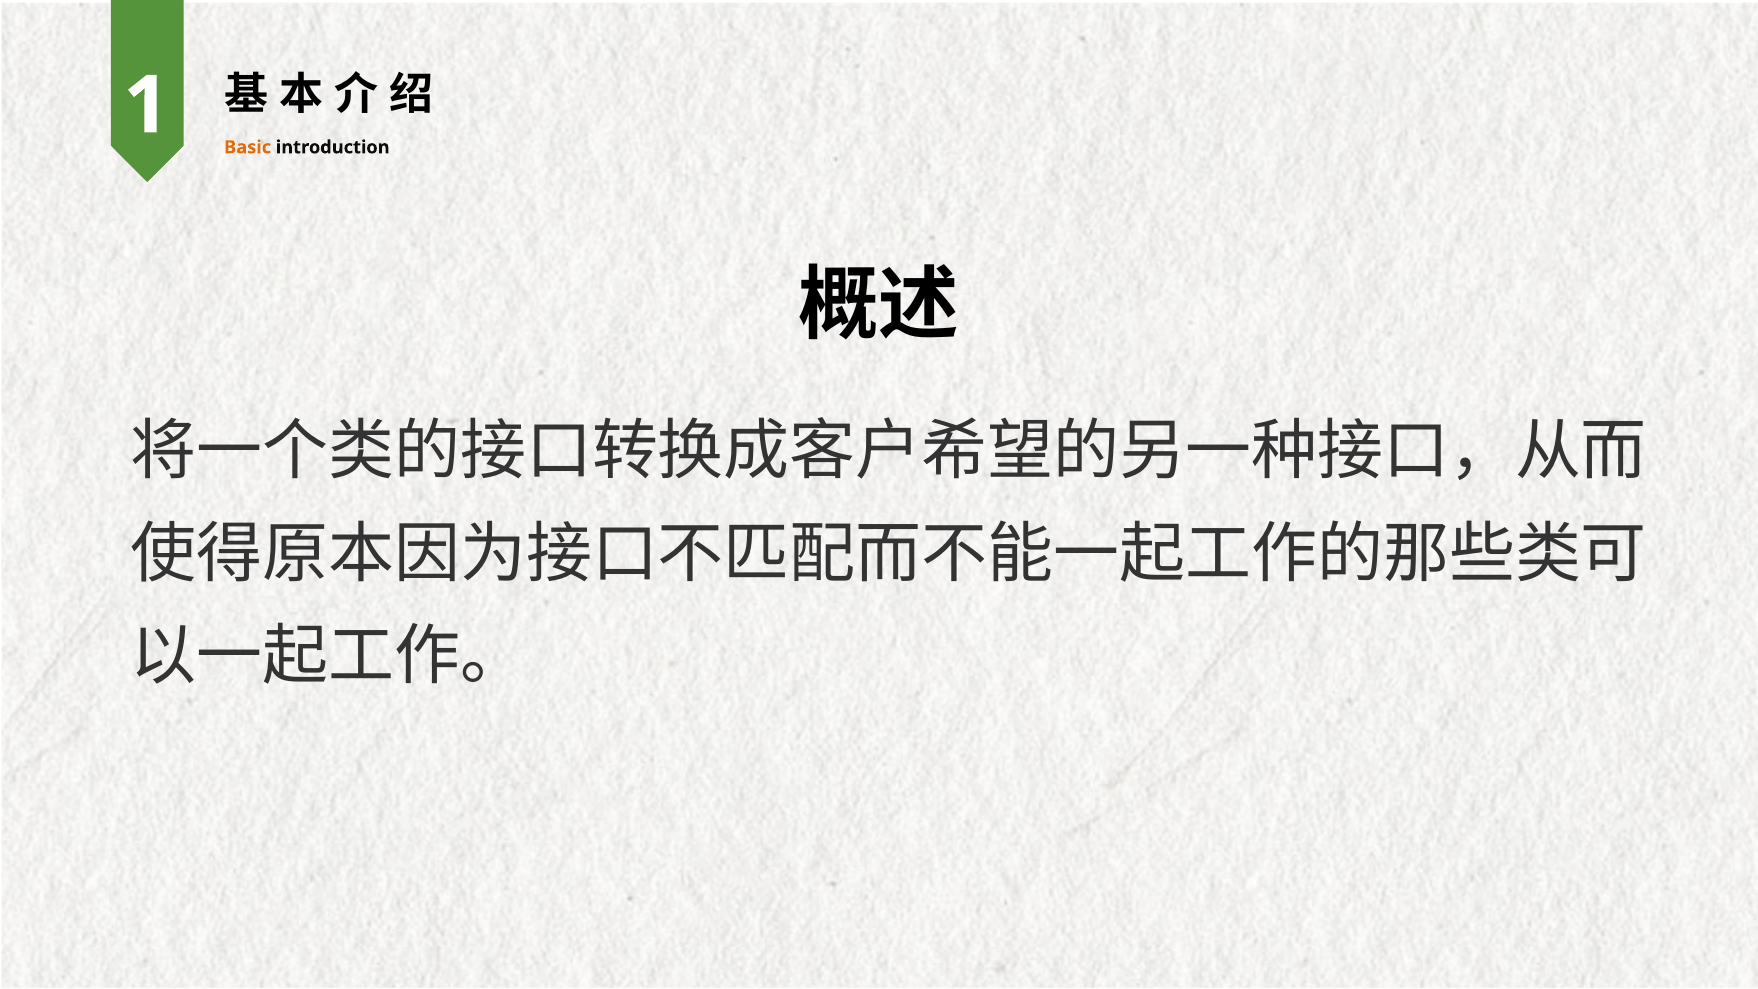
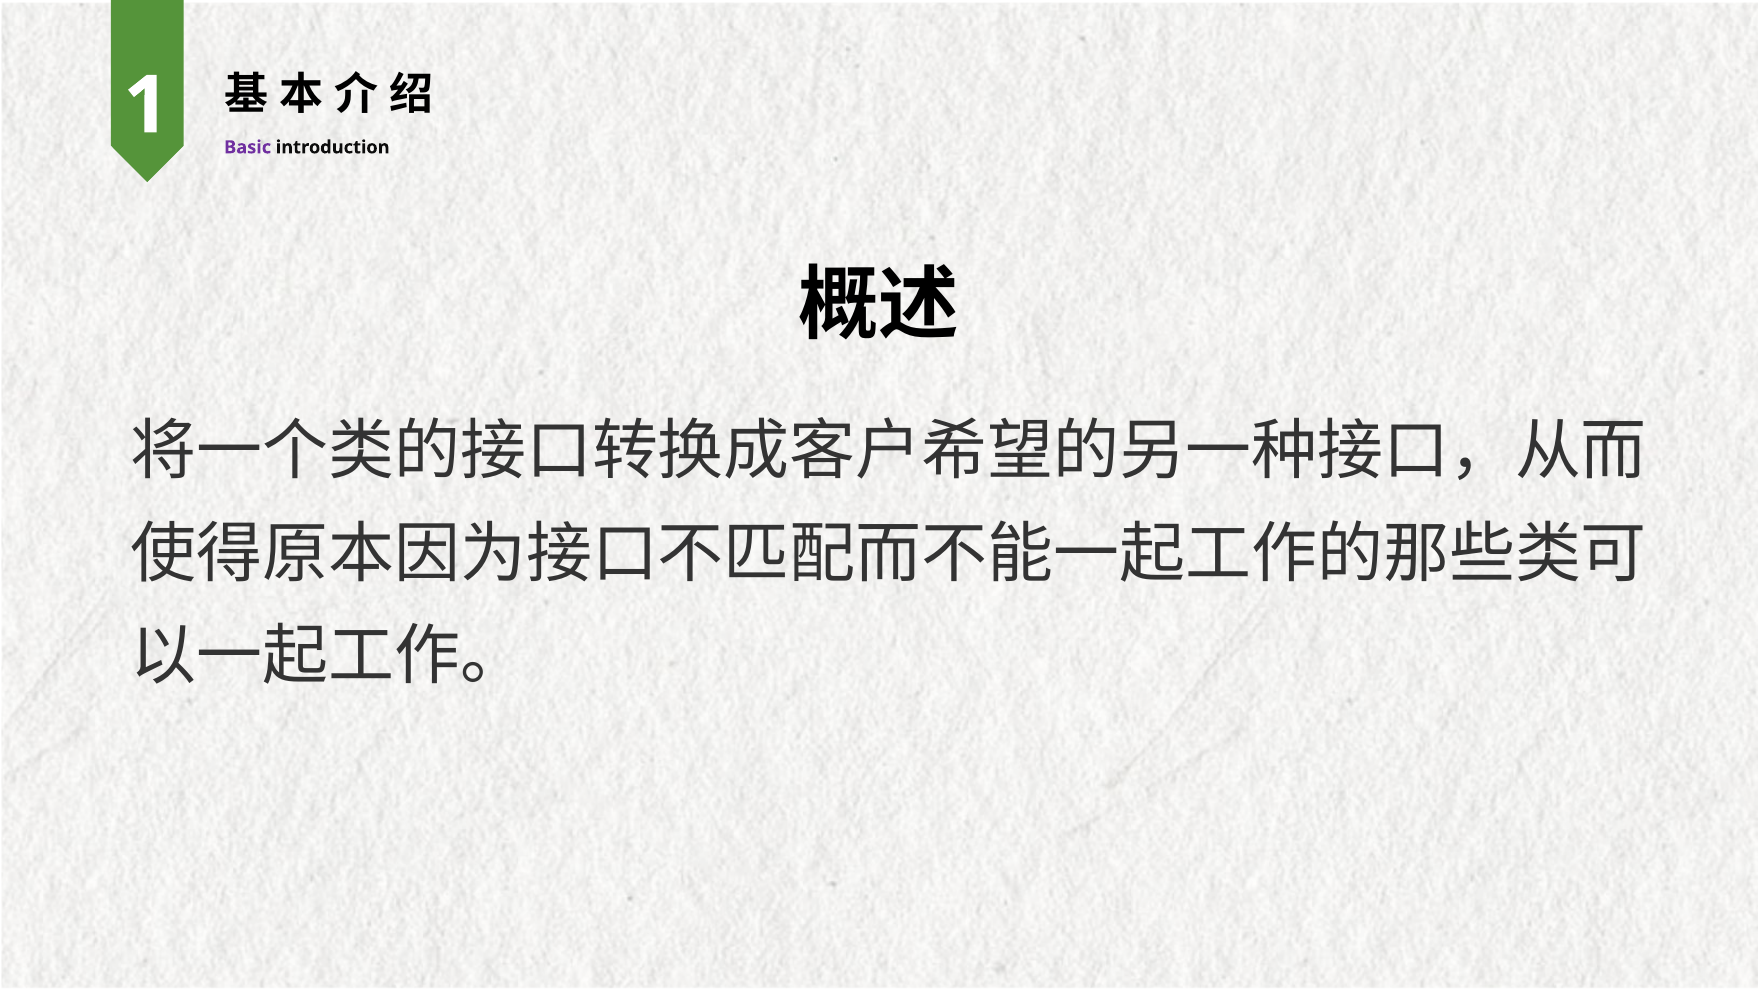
Basic colour: orange -> purple
